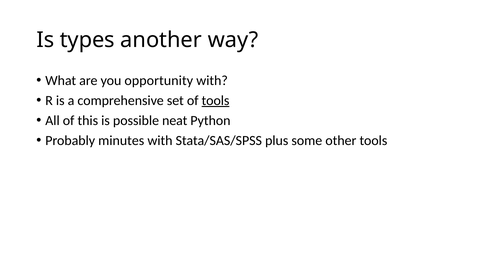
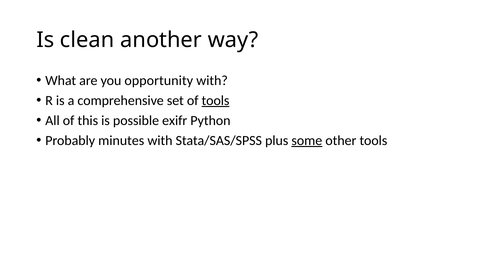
types: types -> clean
neat: neat -> exifr
some underline: none -> present
